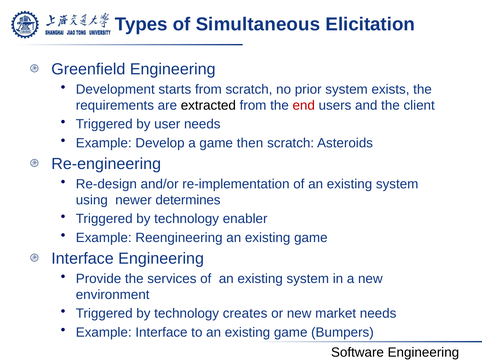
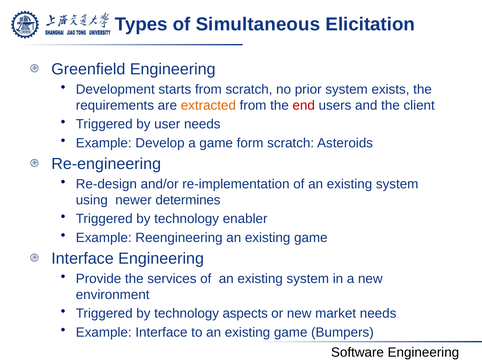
extracted colour: black -> orange
then: then -> form
creates: creates -> aspects
